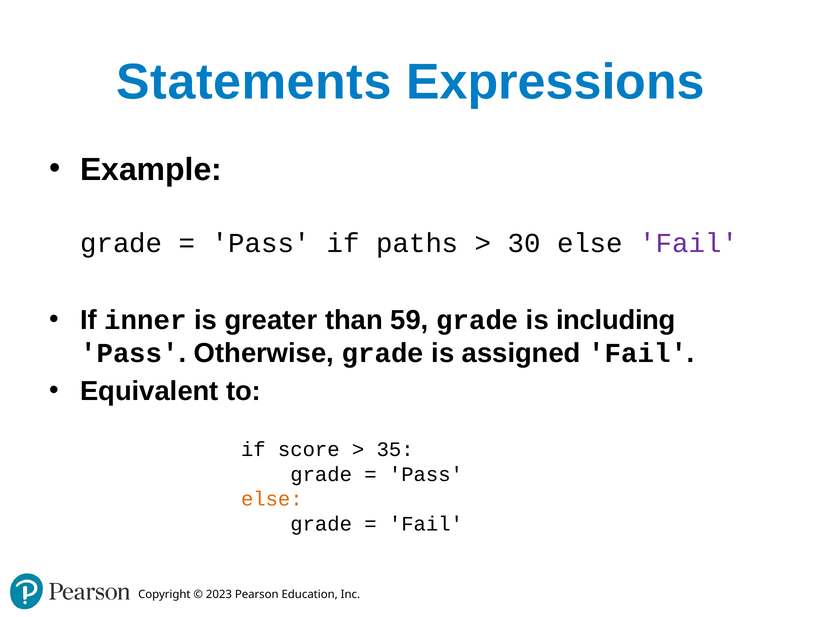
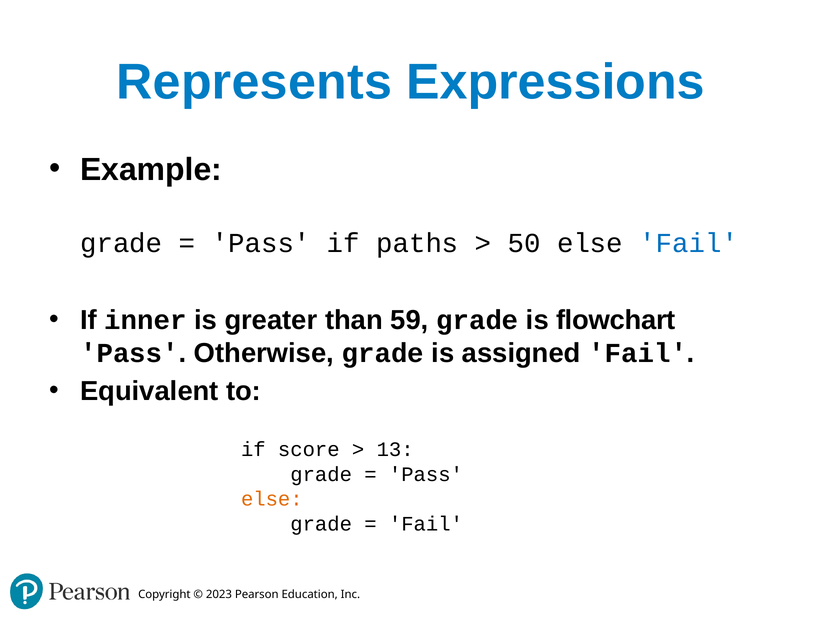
Statements: Statements -> Represents
30: 30 -> 50
Fail at (689, 243) colour: purple -> blue
including: including -> flowchart
35: 35 -> 13
